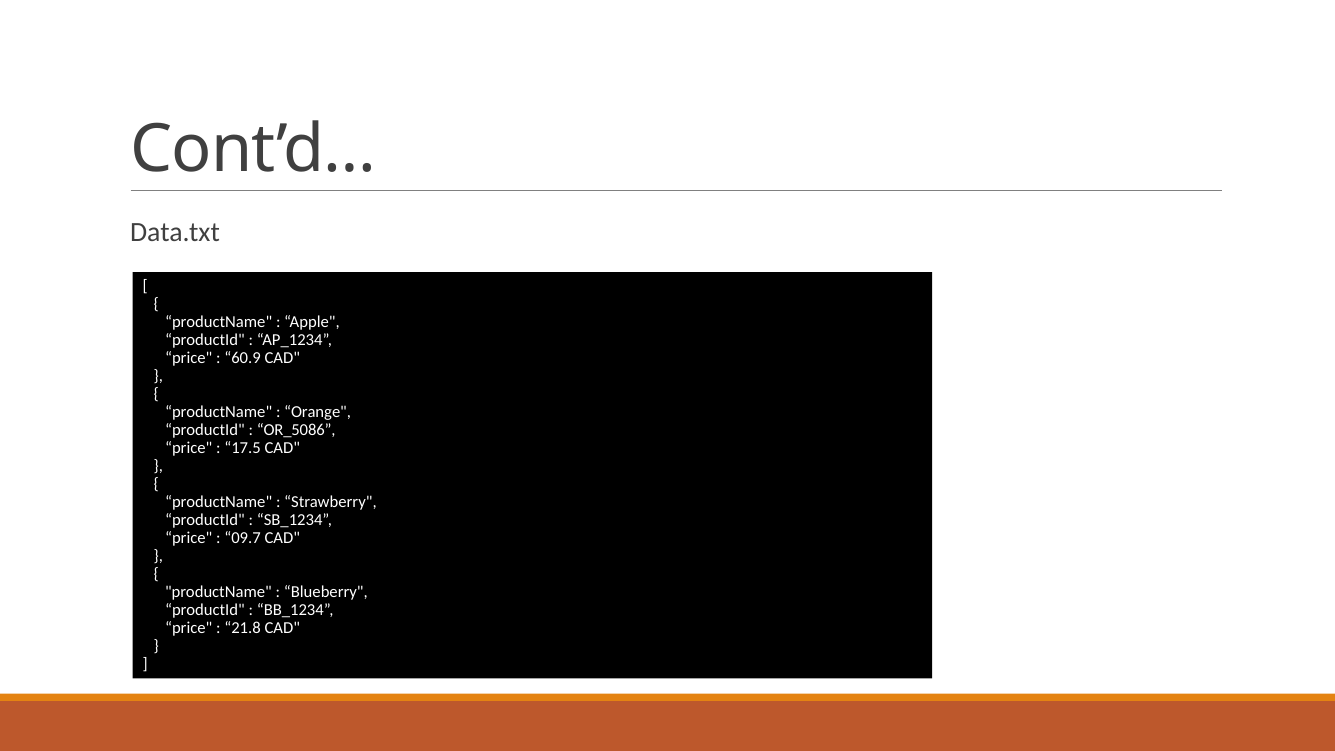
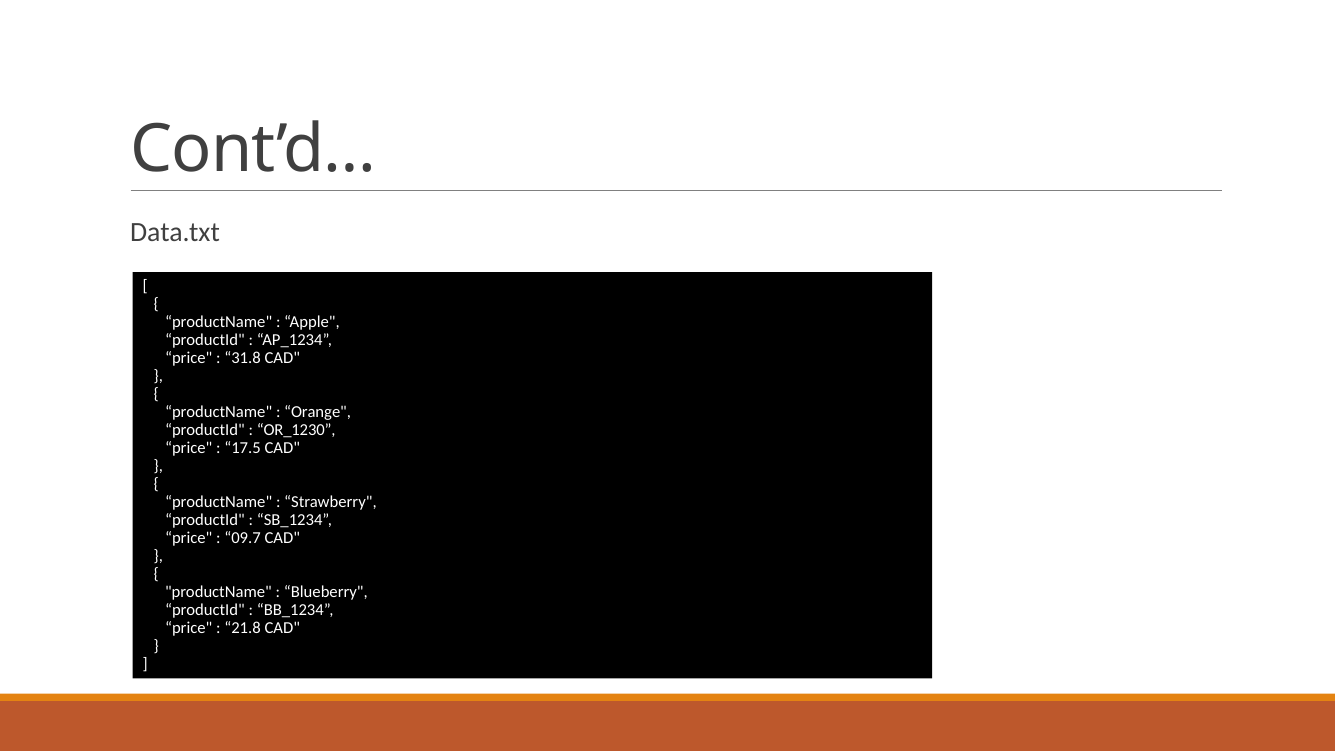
60.9: 60.9 -> 31.8
OR_5086: OR_5086 -> OR_1230
